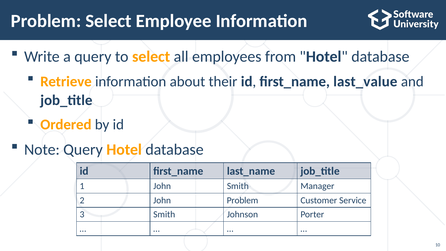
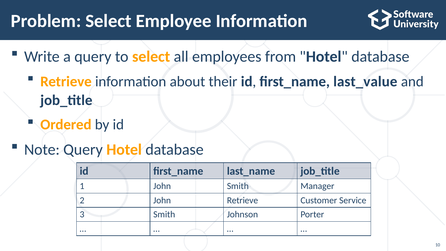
John Problem: Problem -> Retrieve
